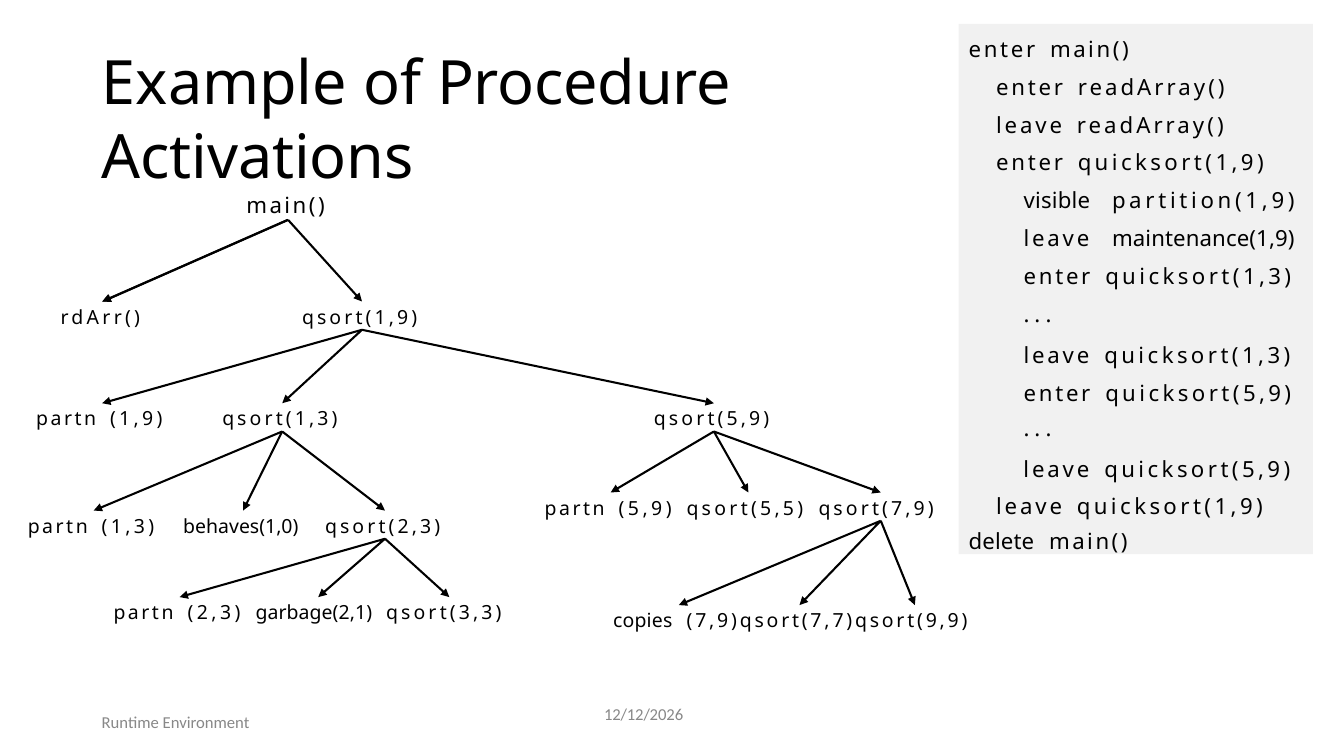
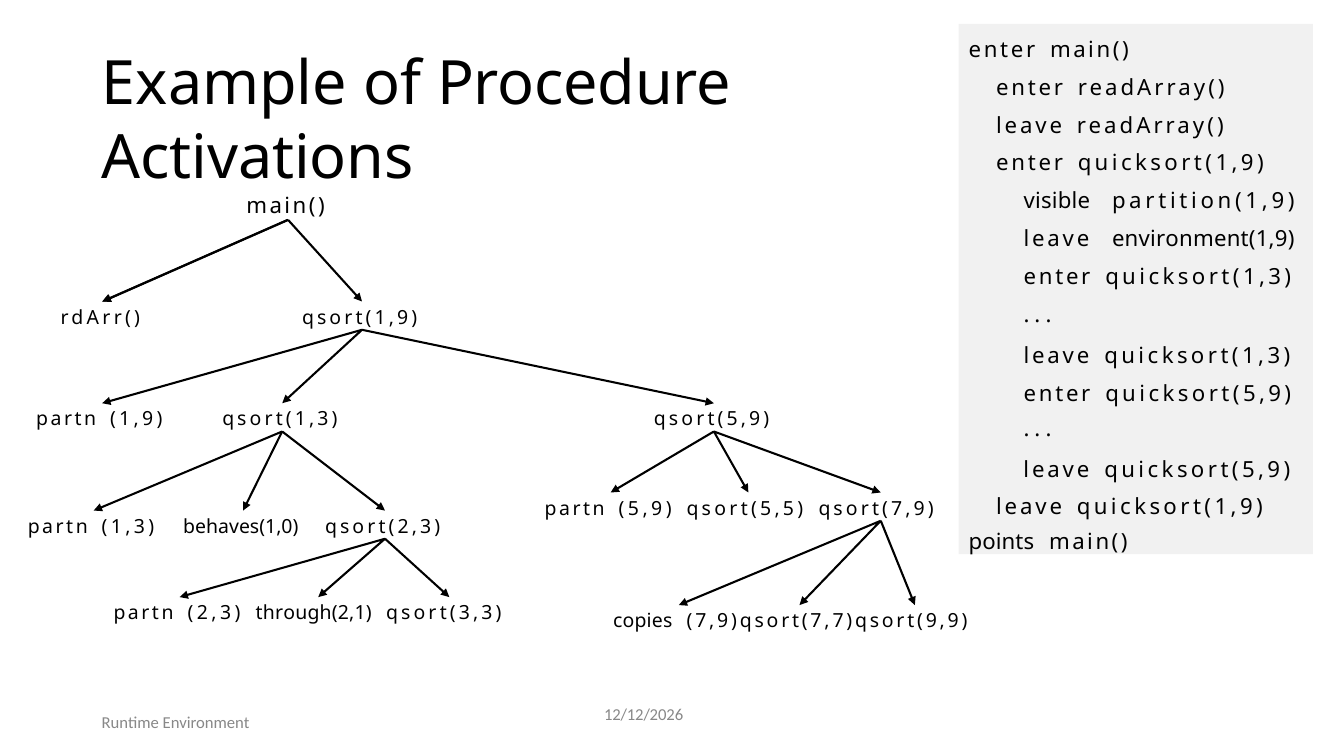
maintenance(1,9: maintenance(1,9 -> environment(1,9
delete: delete -> points
garbage(2,1: garbage(2,1 -> through(2,1
